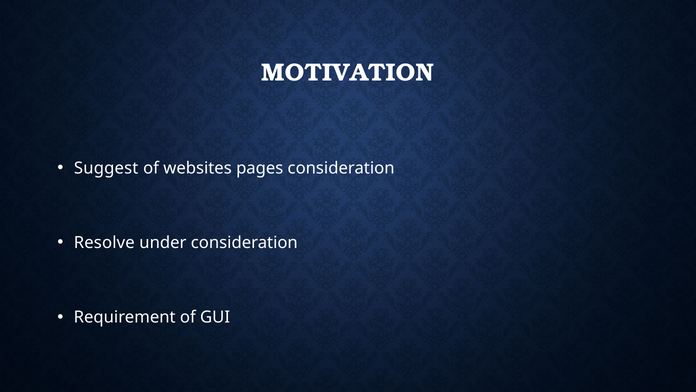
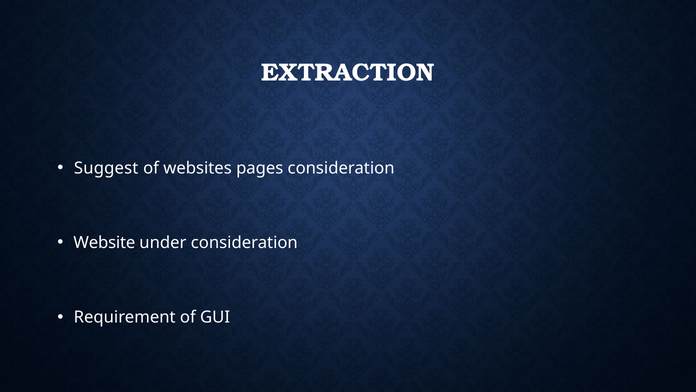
MOTIVATION: MOTIVATION -> EXTRACTION
Resolve: Resolve -> Website
